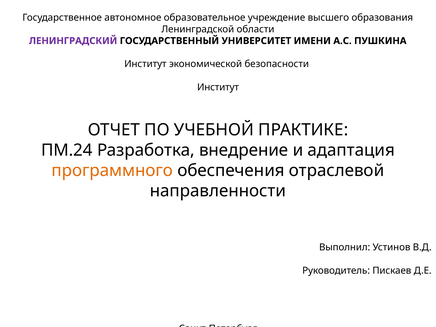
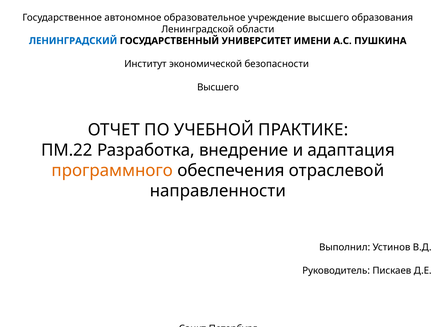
ЛЕНИНГРАДСКИЙ colour: purple -> blue
Институт at (218, 87): Институт -> Высшего
ПМ.24: ПМ.24 -> ПМ.22
